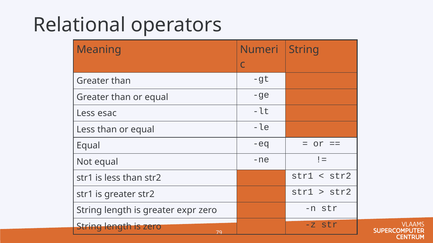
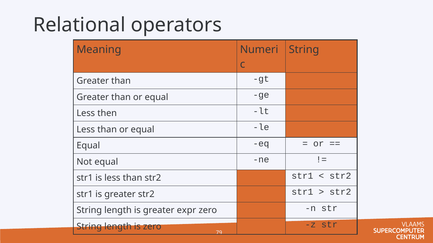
esac: esac -> then
